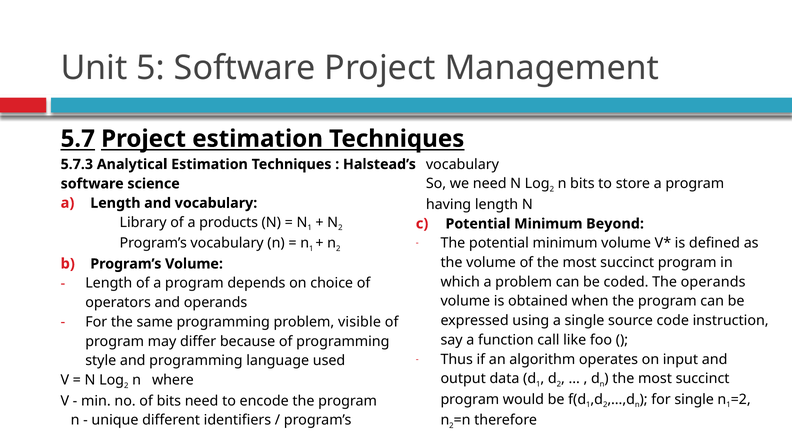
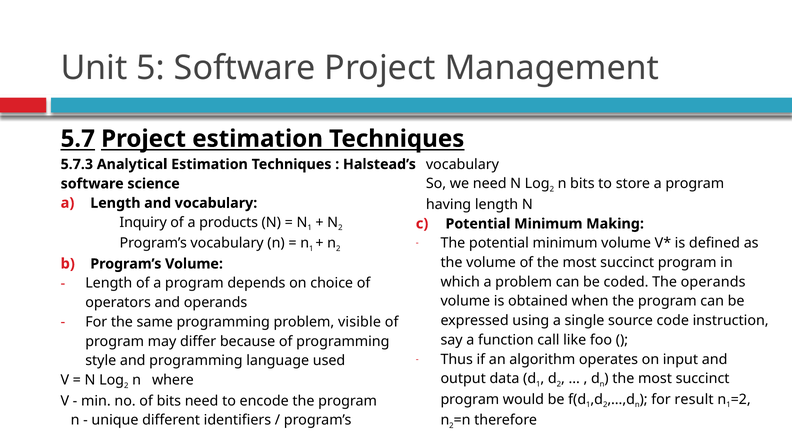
Library: Library -> Inquiry
Beyond: Beyond -> Making
for single: single -> result
